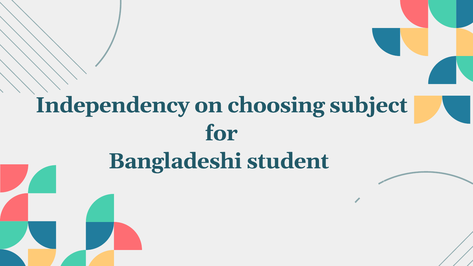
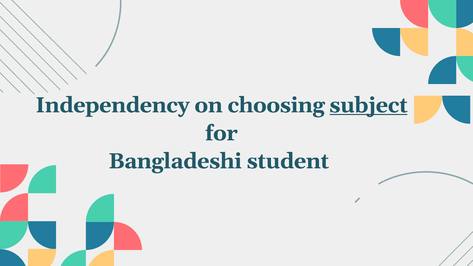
subject underline: none -> present
